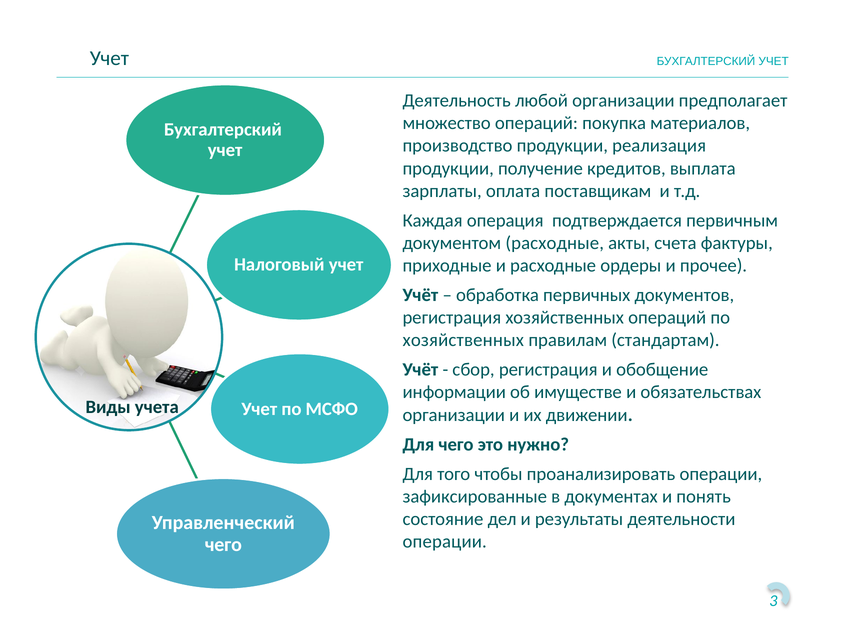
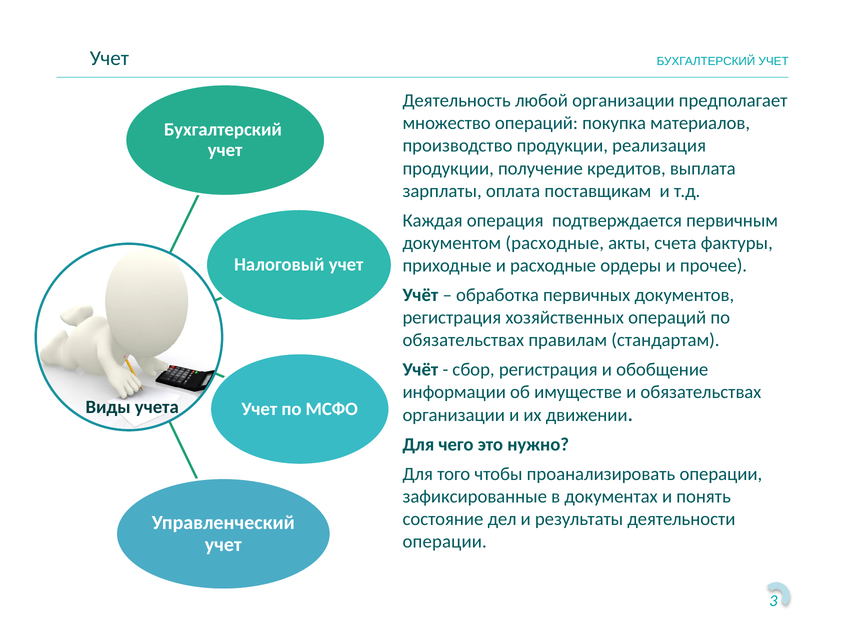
хозяйственных at (463, 340): хозяйственных -> обязательствах
чего at (223, 544): чего -> учет
